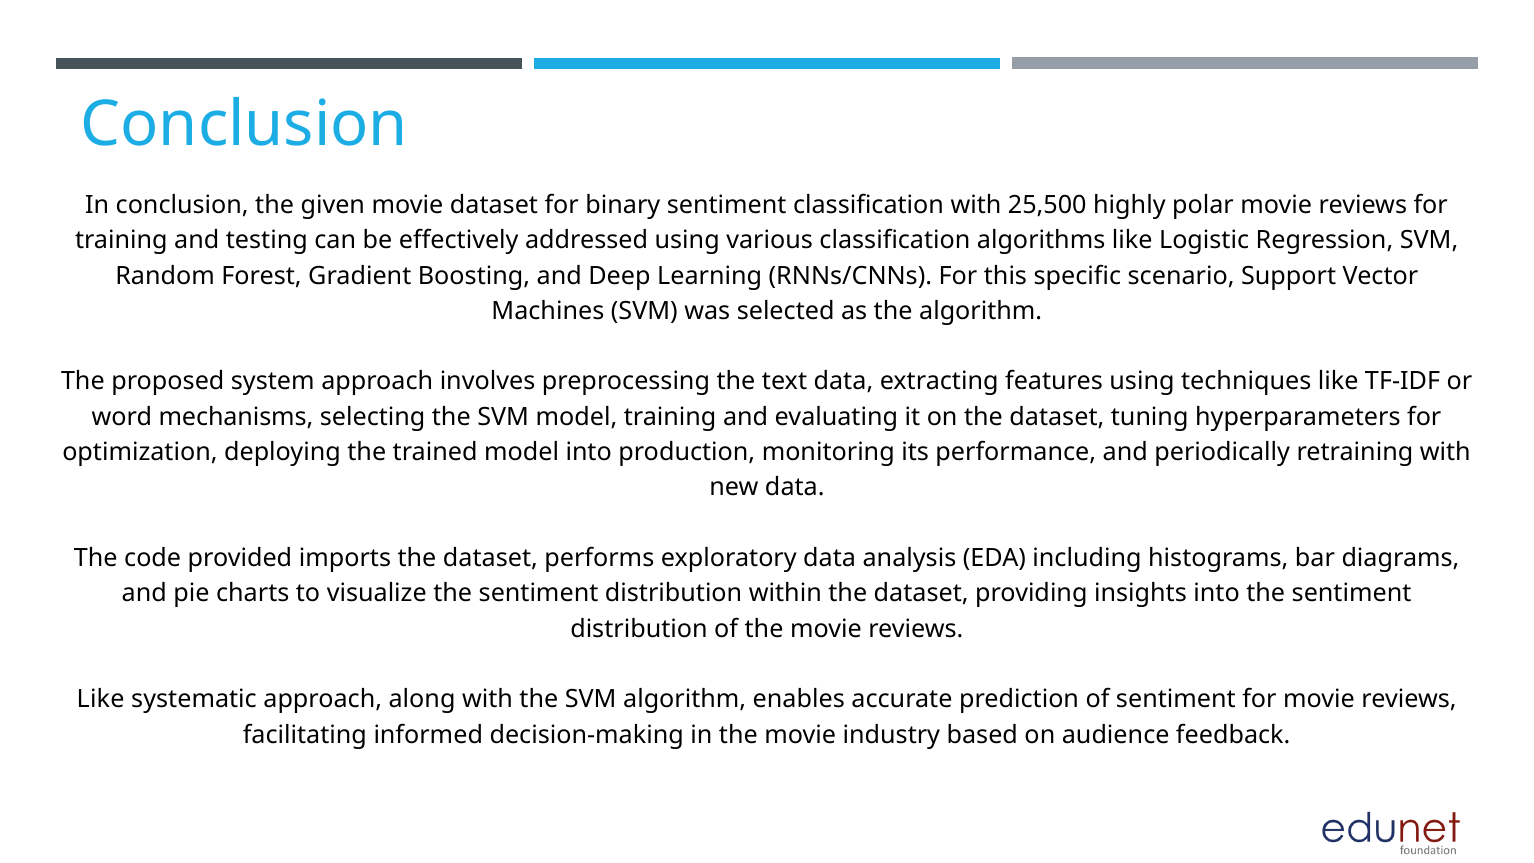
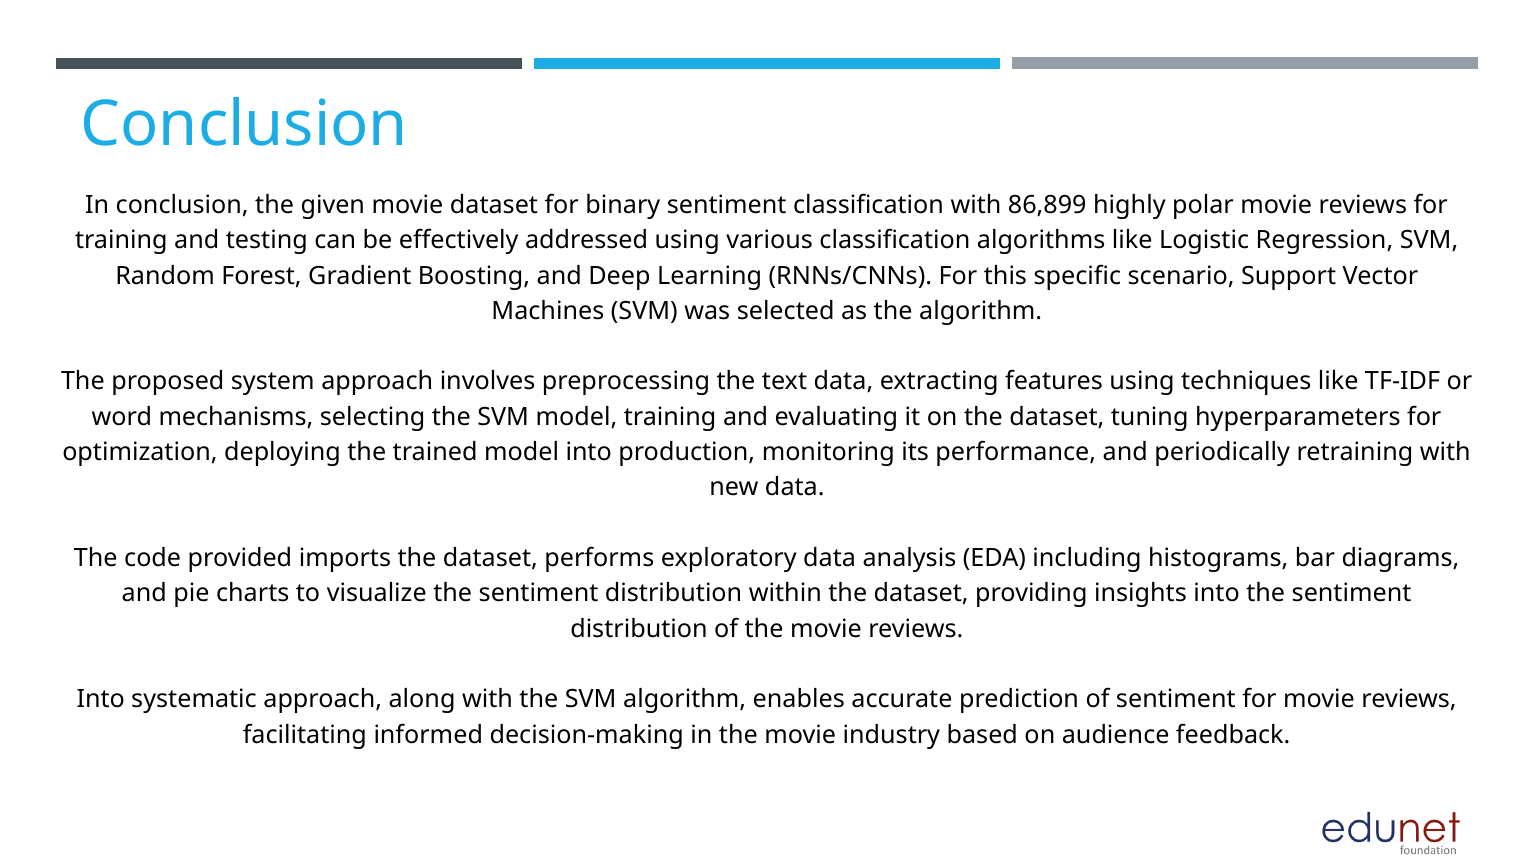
25,500: 25,500 -> 86,899
Like at (101, 699): Like -> Into
